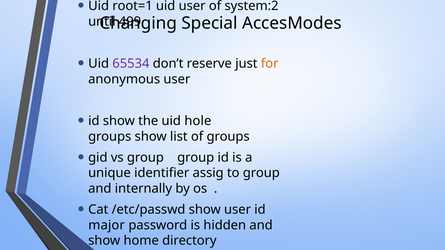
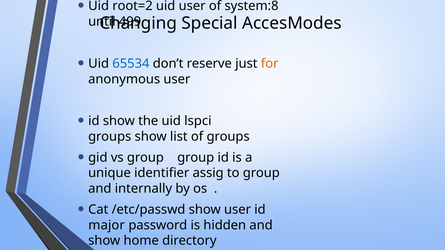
root=1: root=1 -> root=2
system:2: system:2 -> system:8
65534 colour: purple -> blue
hole: hole -> lspci
